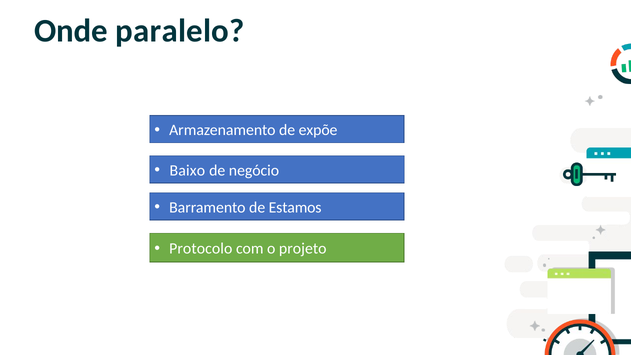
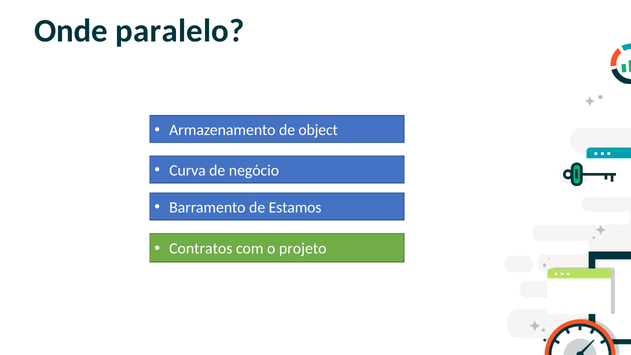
expõe: expõe -> object
Baixo: Baixo -> Curva
Protocolo: Protocolo -> Contratos
